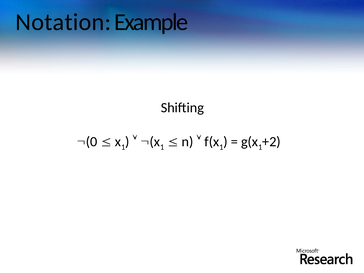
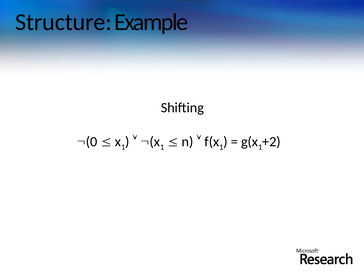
Notation: Notation -> Structure
